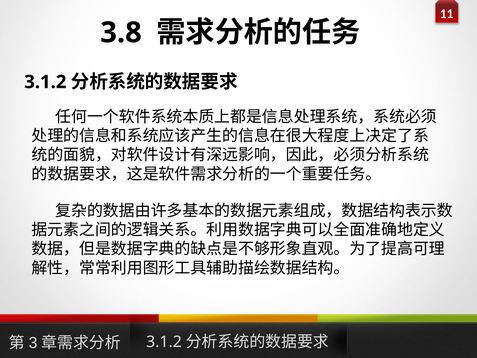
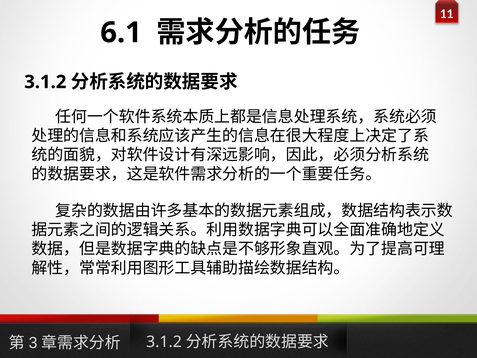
3.8: 3.8 -> 6.1
